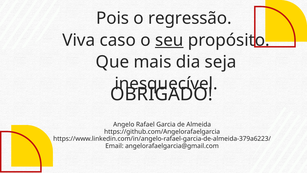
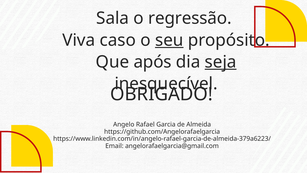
Pois: Pois -> Sala
mais: mais -> após
seja underline: none -> present
